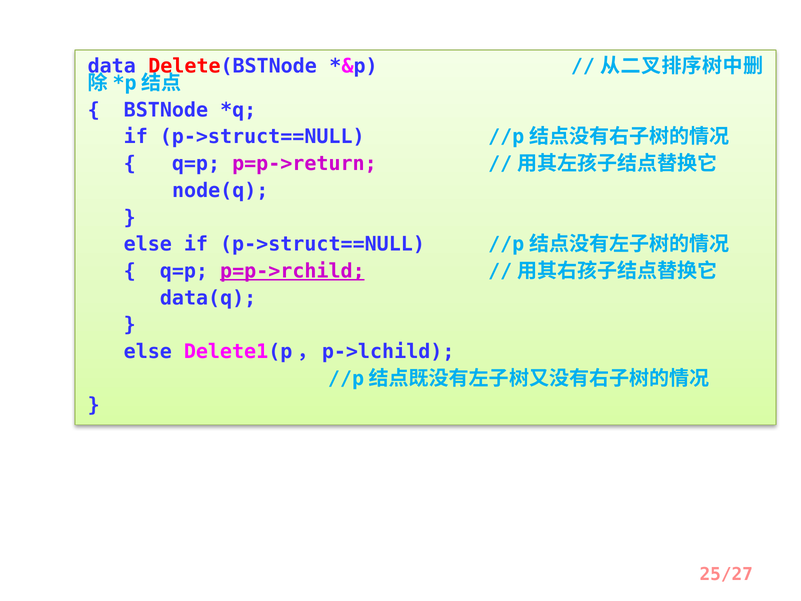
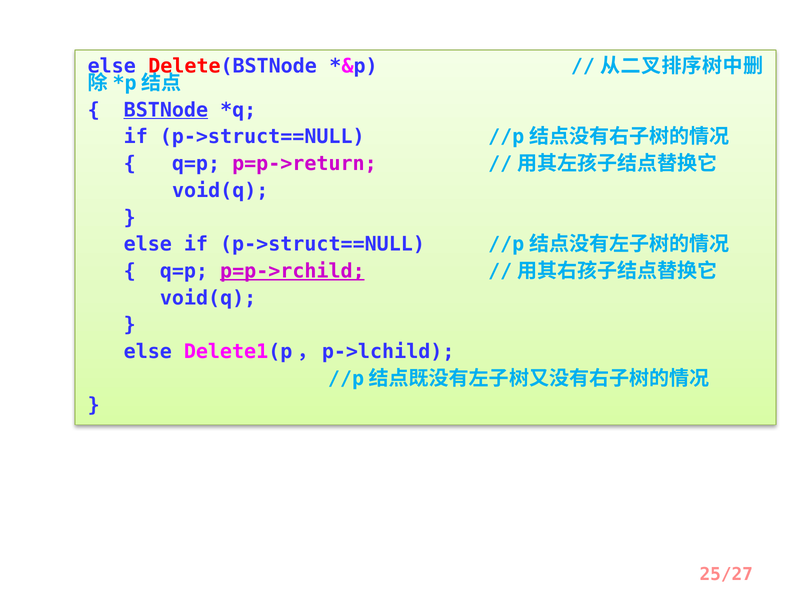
data at (112, 66): data -> else
BSTNode underline: none -> present
node(q at (220, 190): node(q -> void(q
data(q at (208, 298): data(q -> void(q
